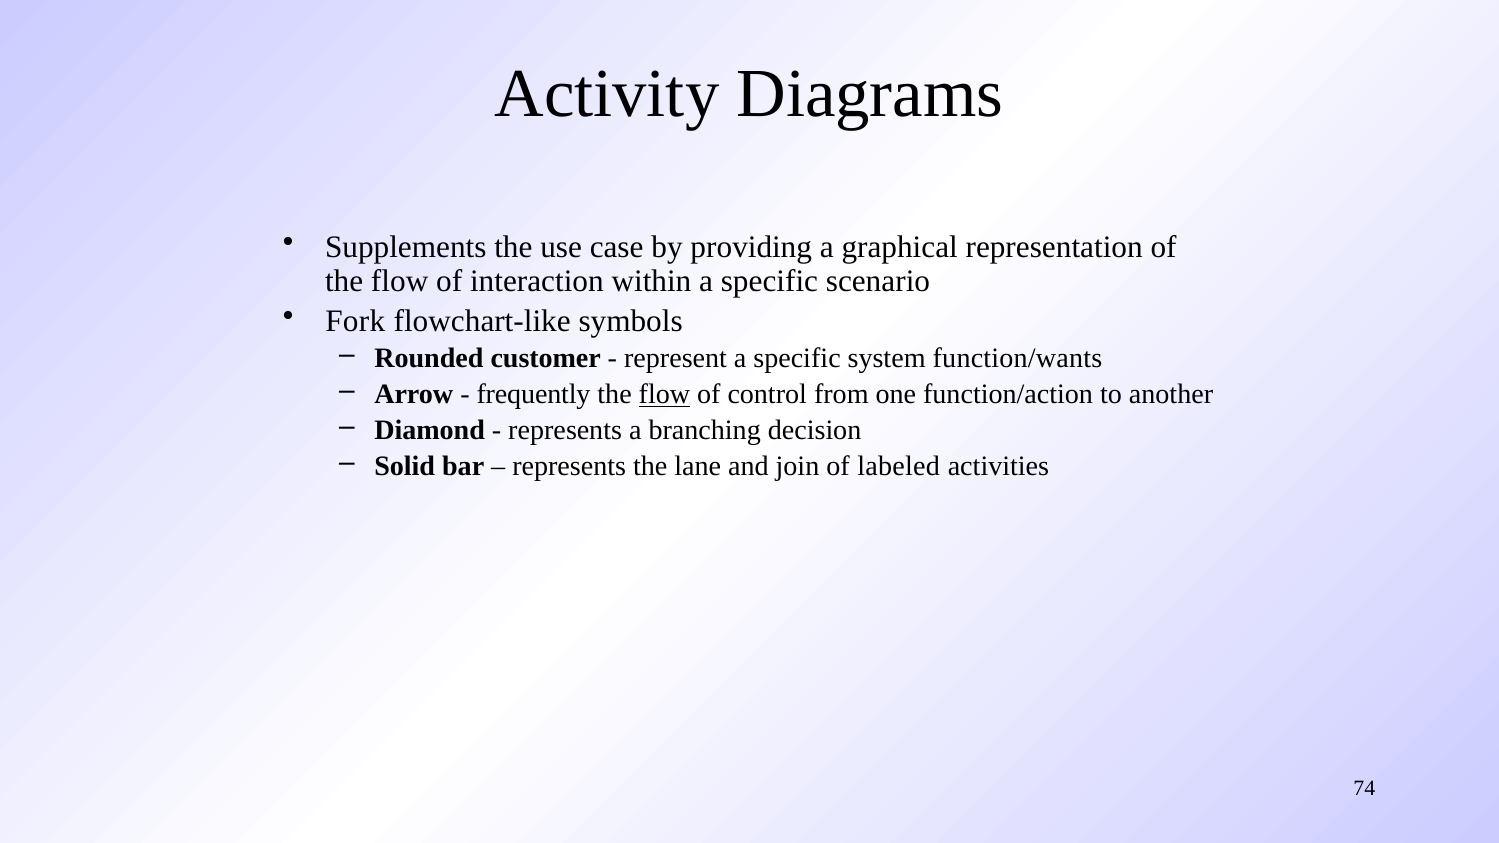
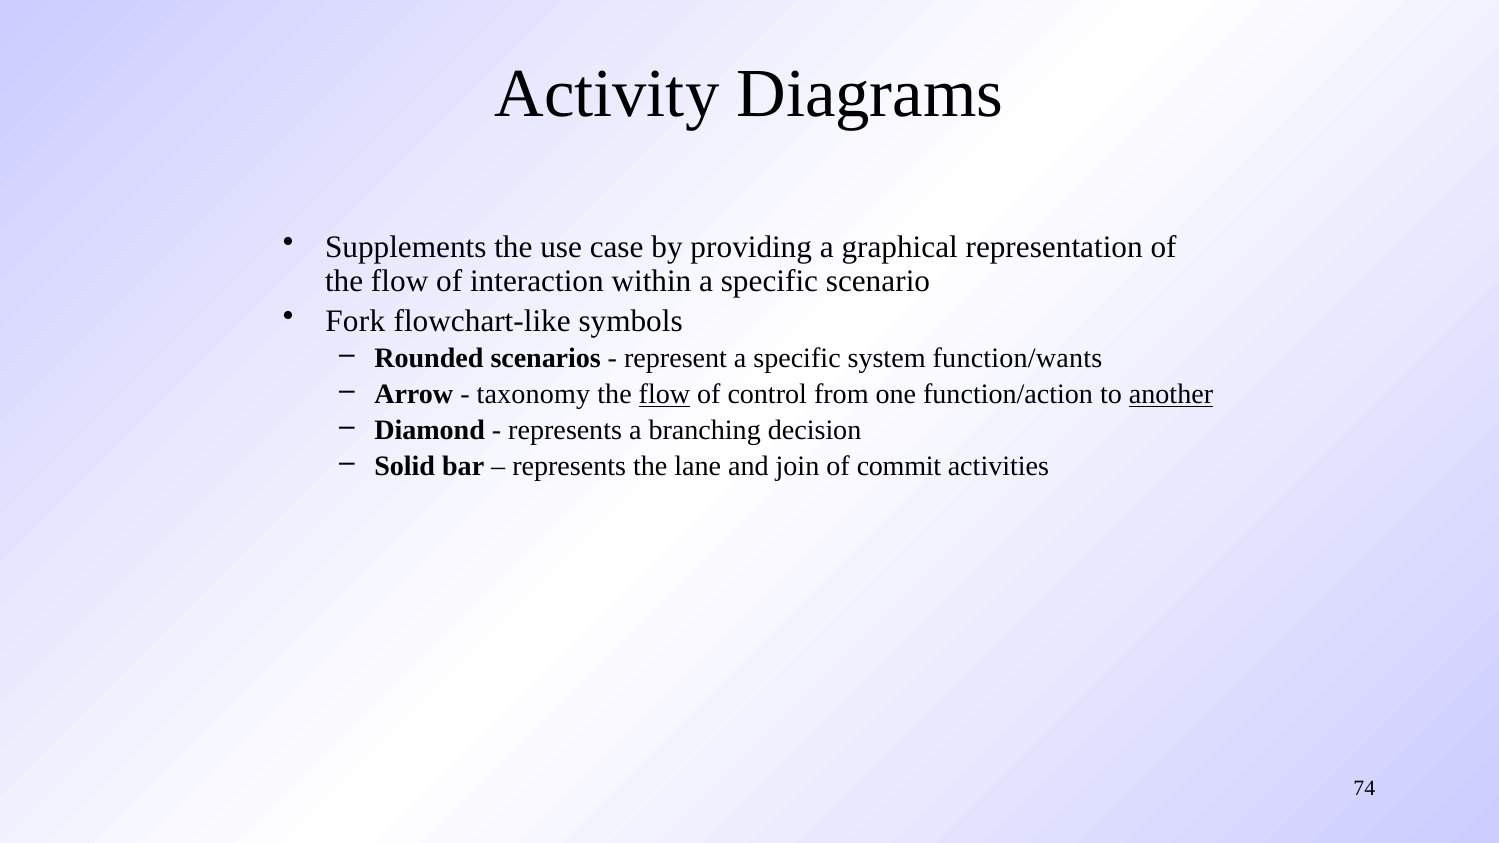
customer: customer -> scenarios
frequently: frequently -> taxonomy
another underline: none -> present
labeled: labeled -> commit
